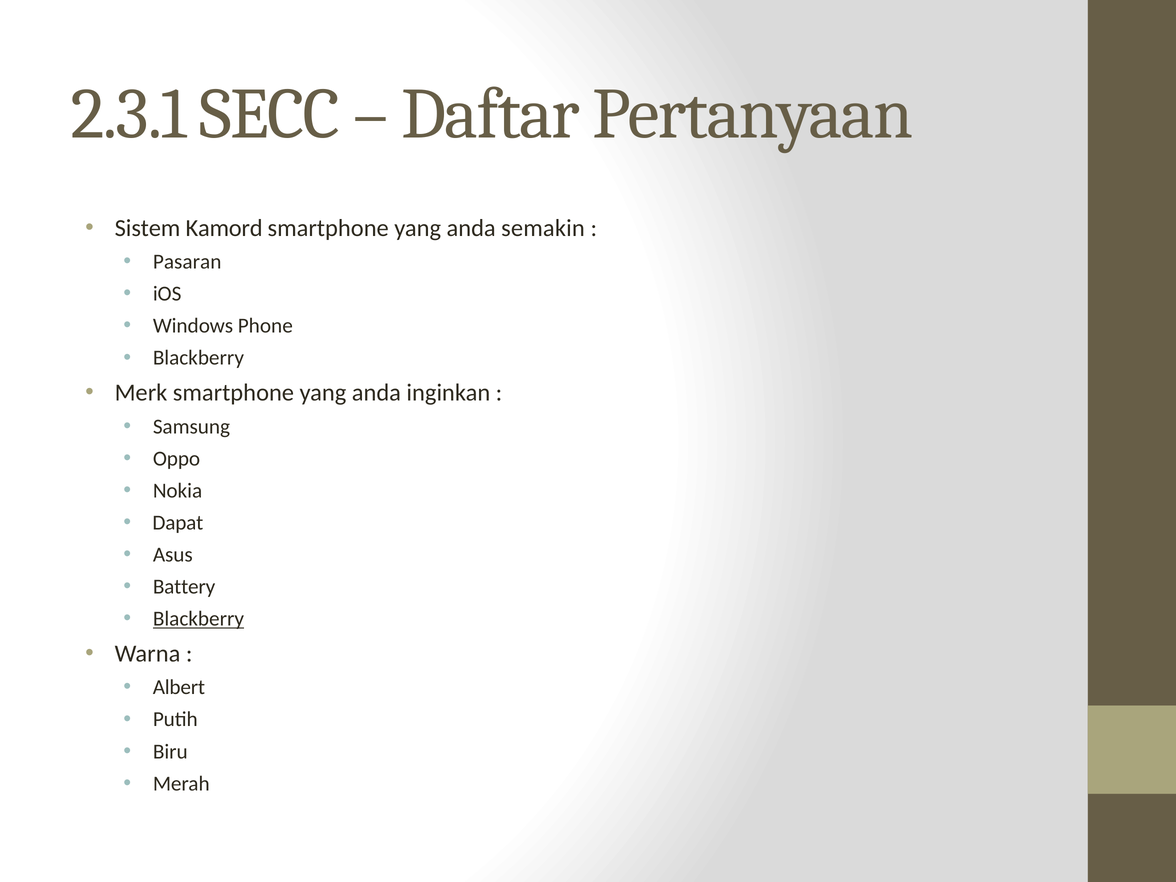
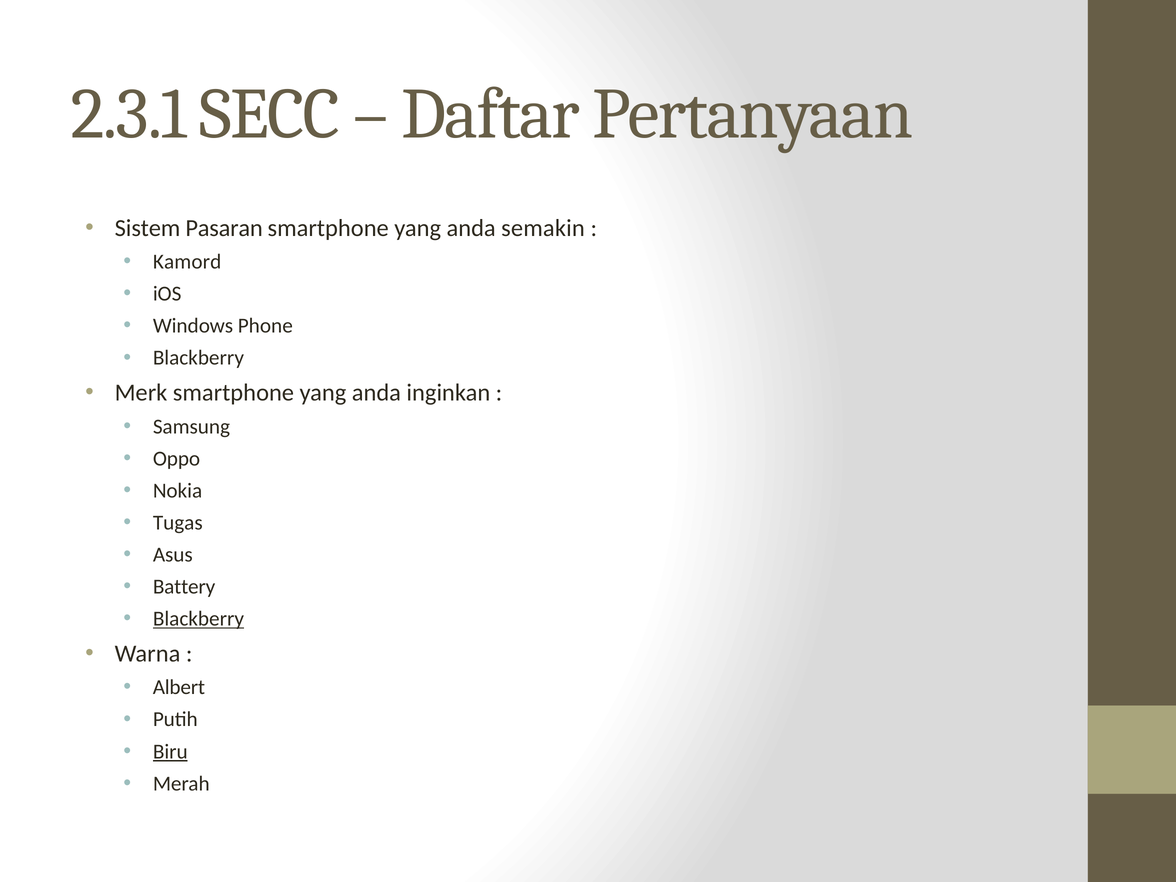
Kamord: Kamord -> Pasaran
Pasaran: Pasaran -> Kamord
Dapat: Dapat -> Tugas
Biru underline: none -> present
